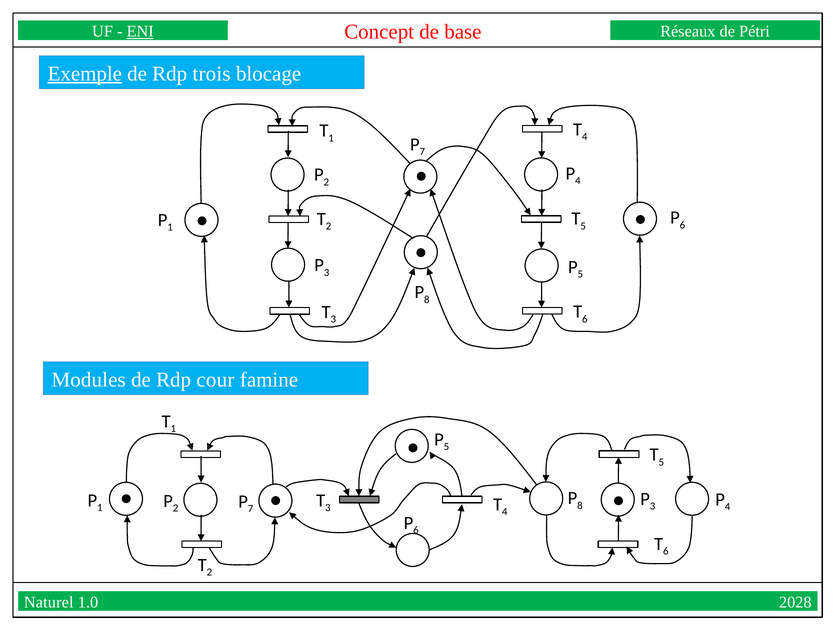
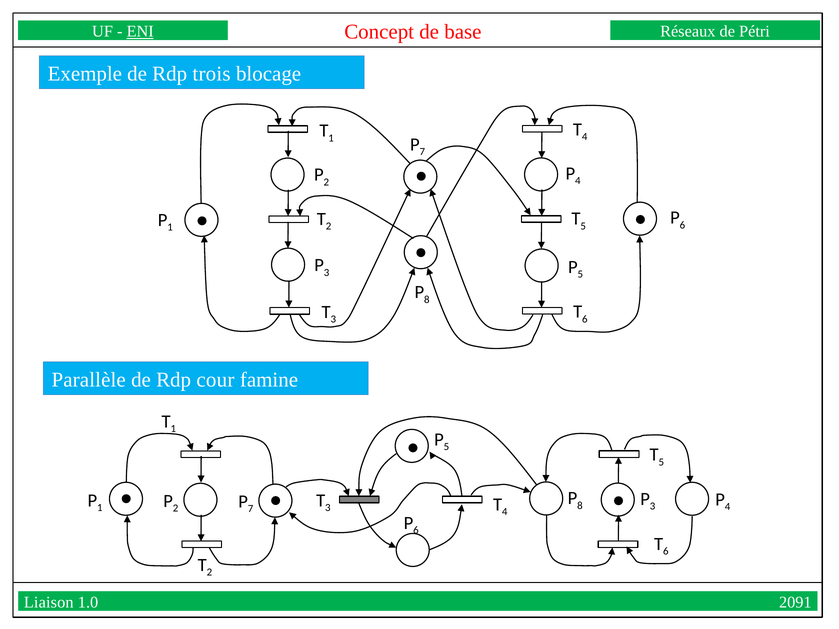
Exemple underline: present -> none
Modules: Modules -> Parallèle
Naturel: Naturel -> Liaison
2028: 2028 -> 2091
